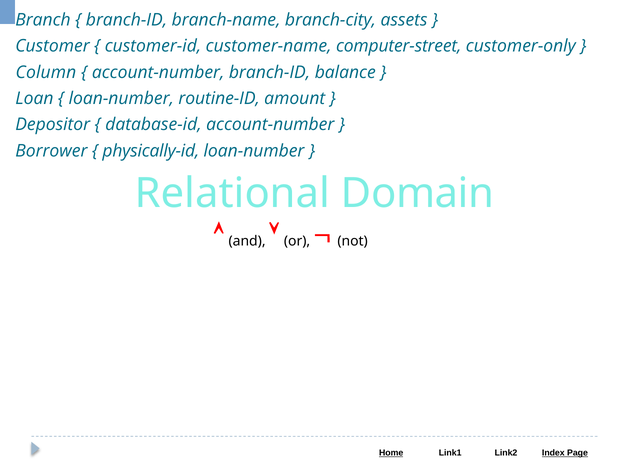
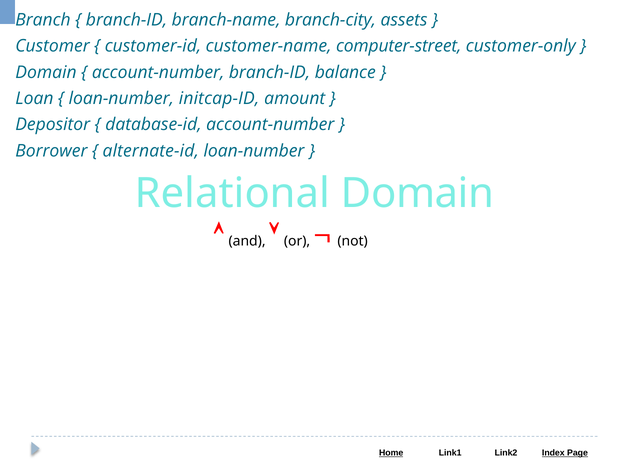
Column at (46, 72): Column -> Domain
routine-ID: routine-ID -> initcap-ID
physically-id: physically-id -> alternate-id
